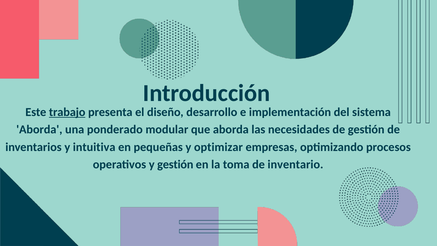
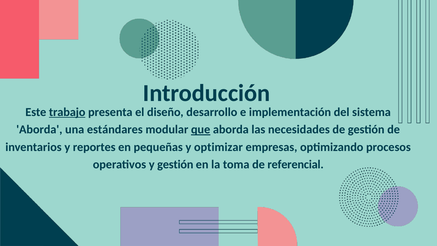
ponderado: ponderado -> estándares
que underline: none -> present
intuitiva: intuitiva -> reportes
inventario: inventario -> referencial
